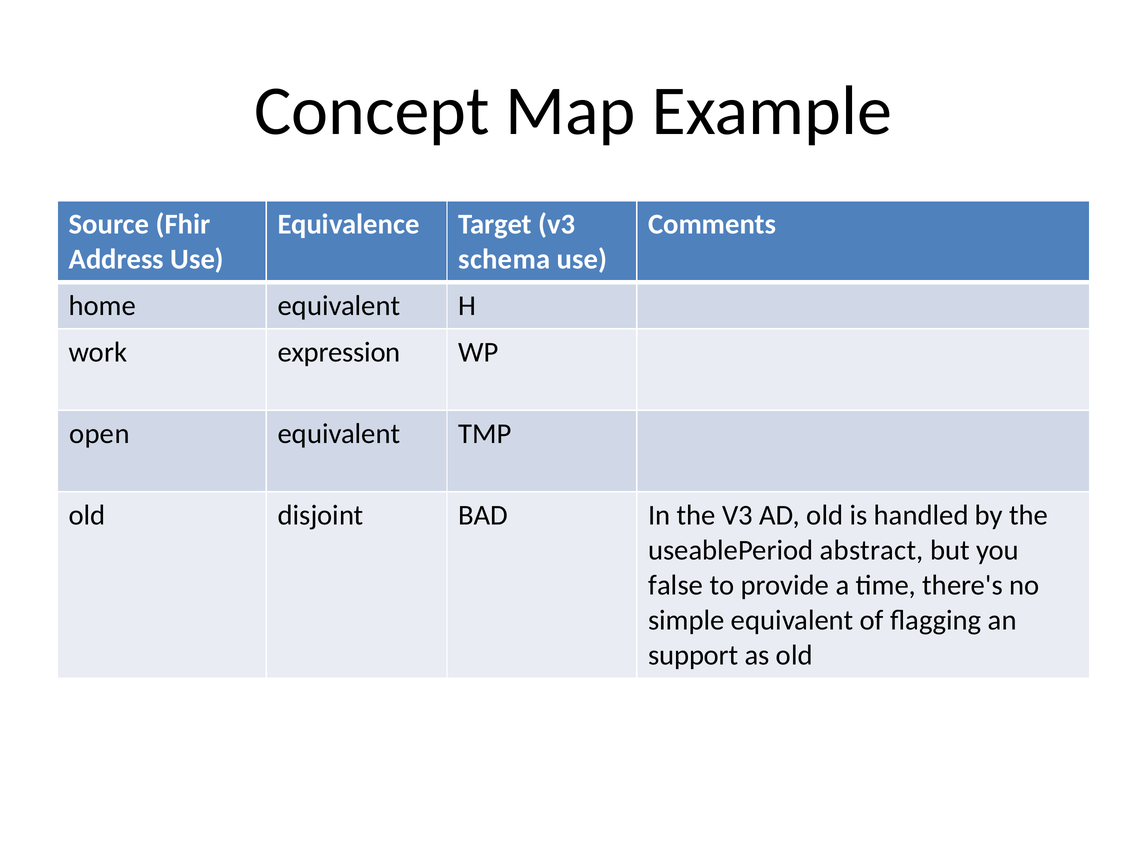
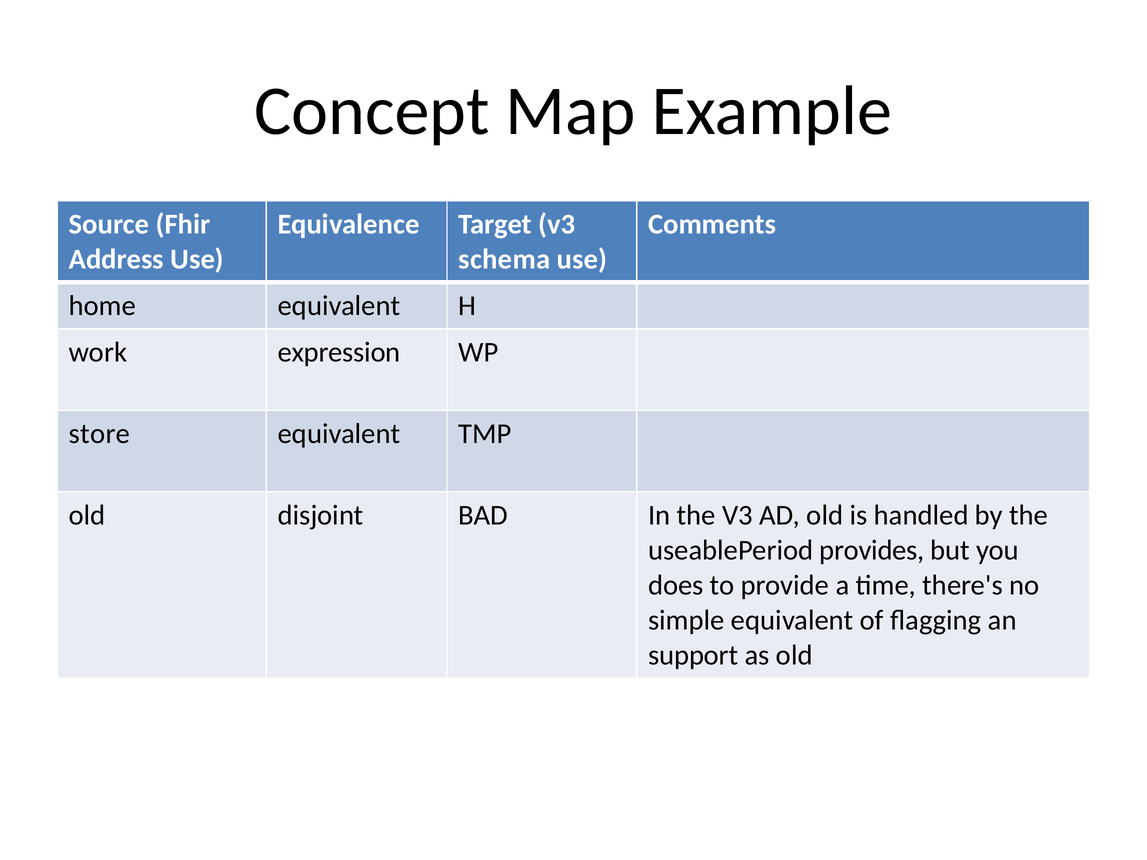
open: open -> store
abstract: abstract -> provides
false: false -> does
